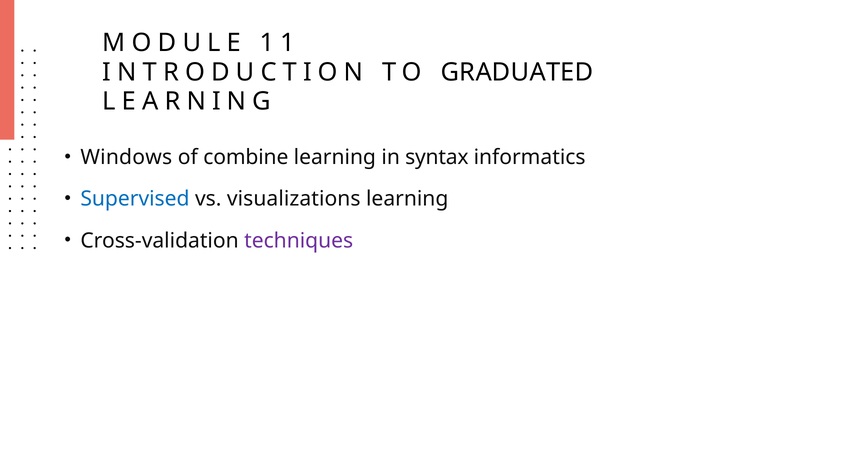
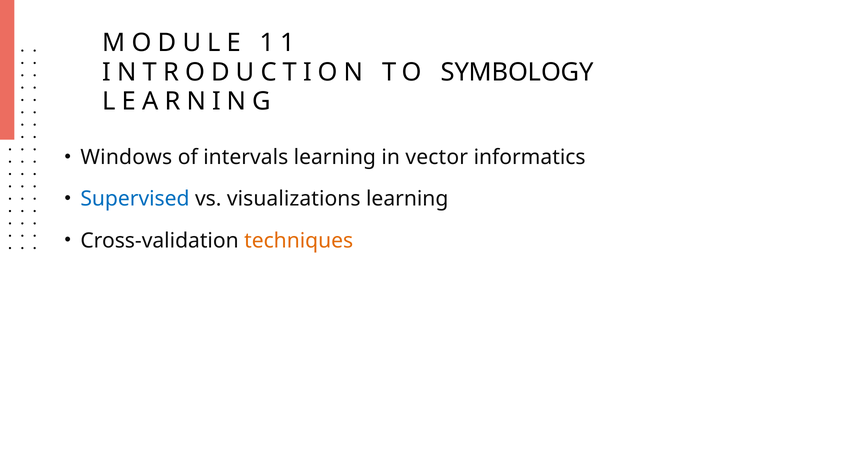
GRADUATED: GRADUATED -> SYMBOLOGY
combine: combine -> intervals
syntax: syntax -> vector
techniques colour: purple -> orange
